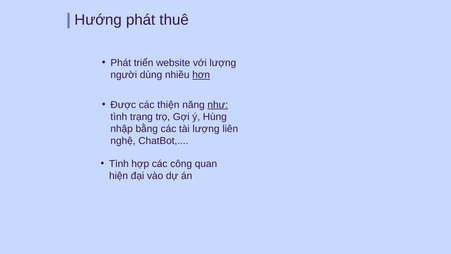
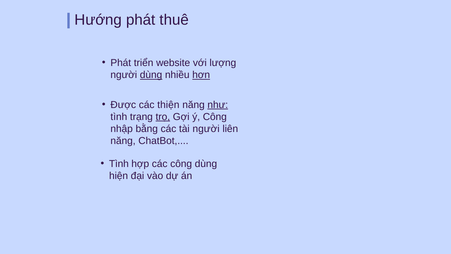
dùng at (151, 75) underline: none -> present
trọ underline: none -> present
ý Hùng: Hùng -> Công
tài lượng: lượng -> người
nghệ at (123, 141): nghệ -> năng
công quan: quan -> dùng
